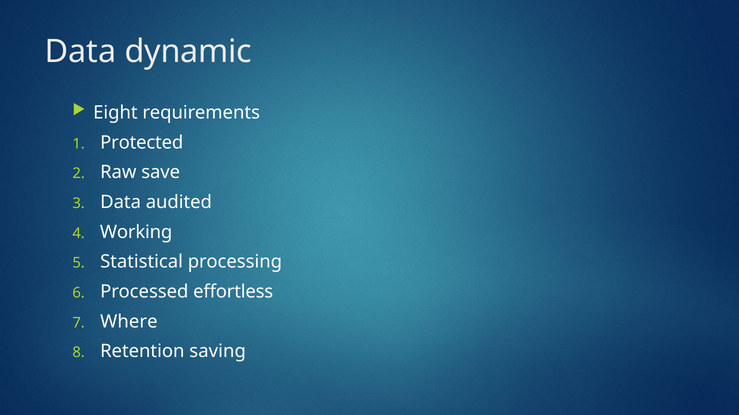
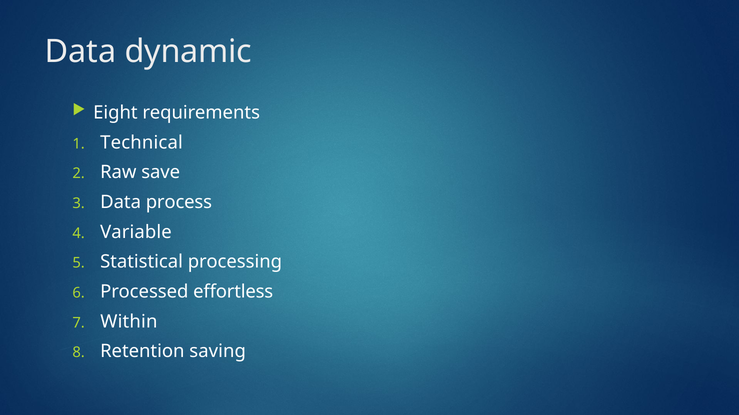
Protected: Protected -> Technical
audited: audited -> process
Working: Working -> Variable
Where: Where -> Within
